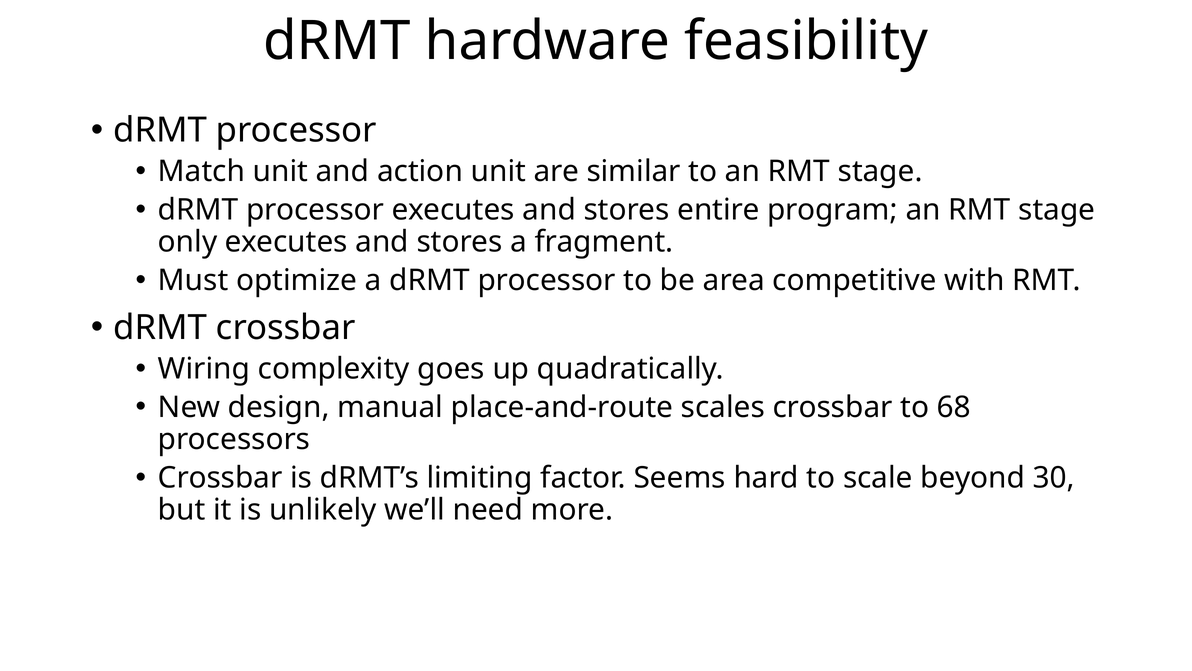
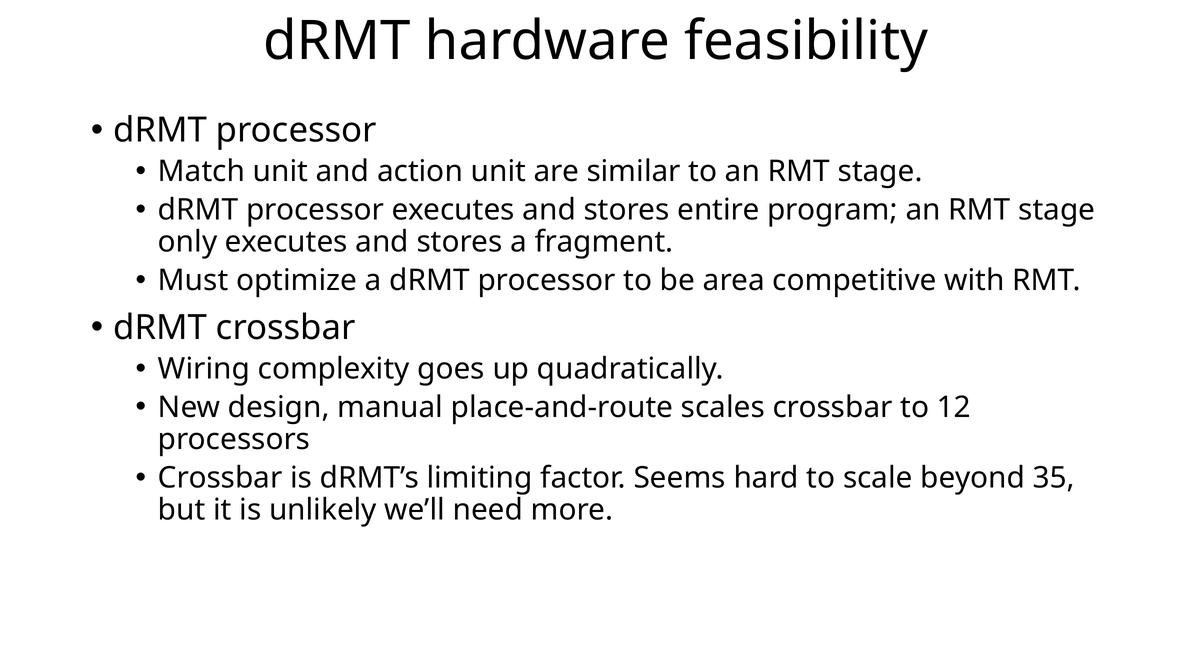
68: 68 -> 12
30: 30 -> 35
